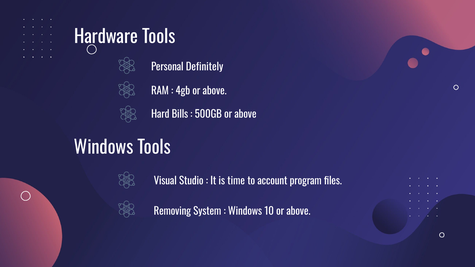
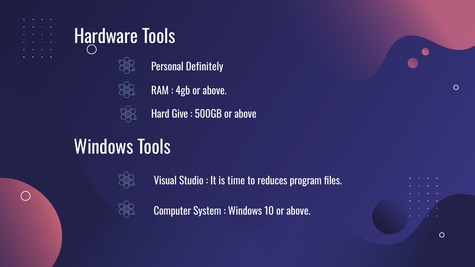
Bills: Bills -> Give
account: account -> reduces
Removing: Removing -> Computer
